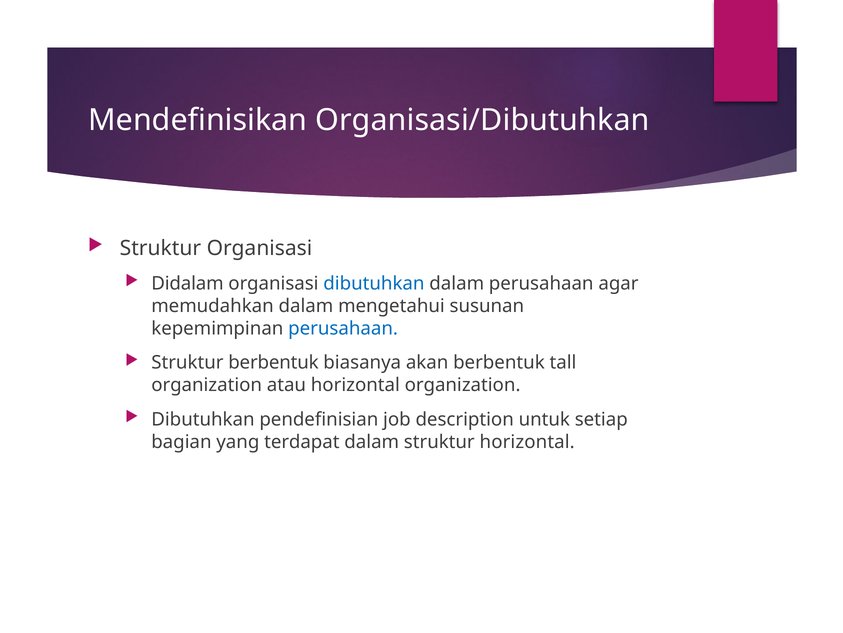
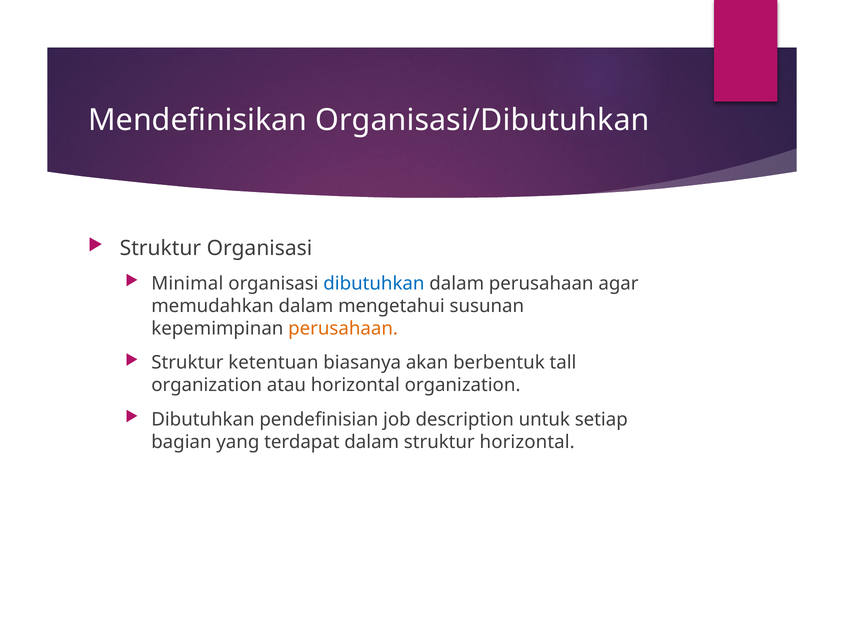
Didalam: Didalam -> Minimal
perusahaan at (343, 328) colour: blue -> orange
Struktur berbentuk: berbentuk -> ketentuan
